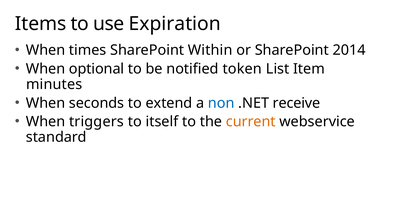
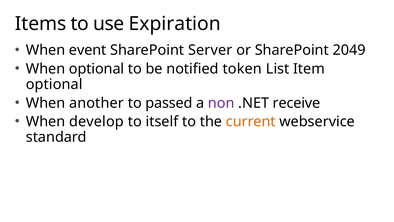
times: times -> event
Within: Within -> Server
2014: 2014 -> 2049
minutes at (54, 84): minutes -> optional
seconds: seconds -> another
extend: extend -> passed
non colour: blue -> purple
triggers: triggers -> develop
